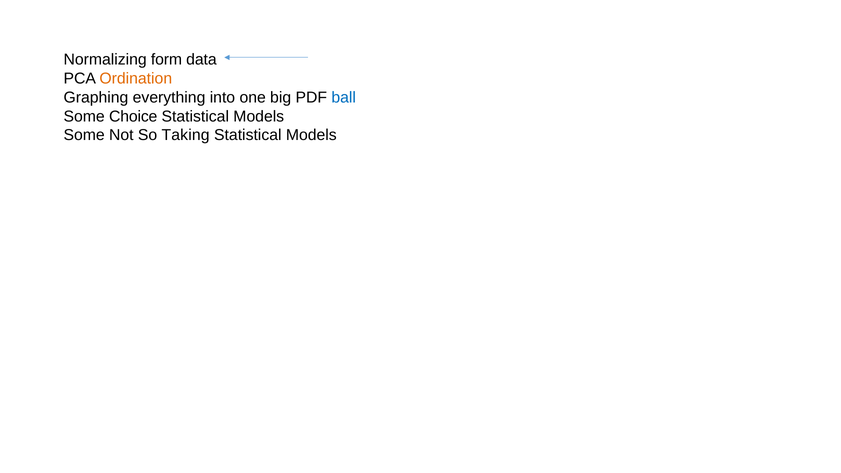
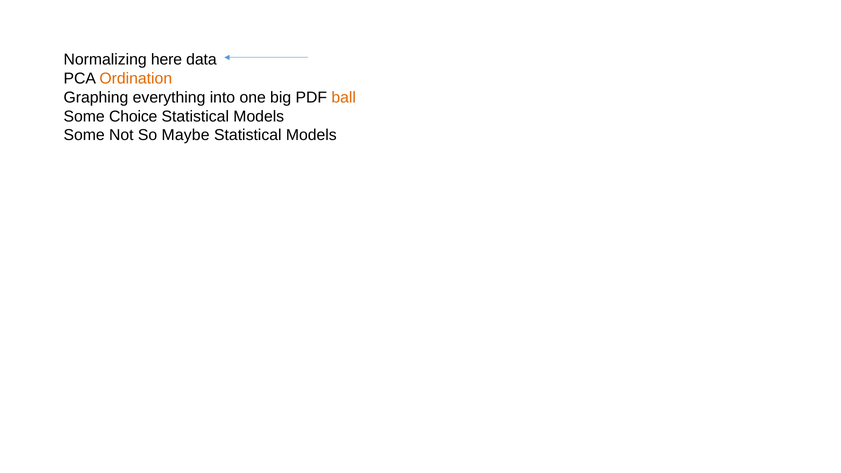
form: form -> here
ball colour: blue -> orange
Taking: Taking -> Maybe
